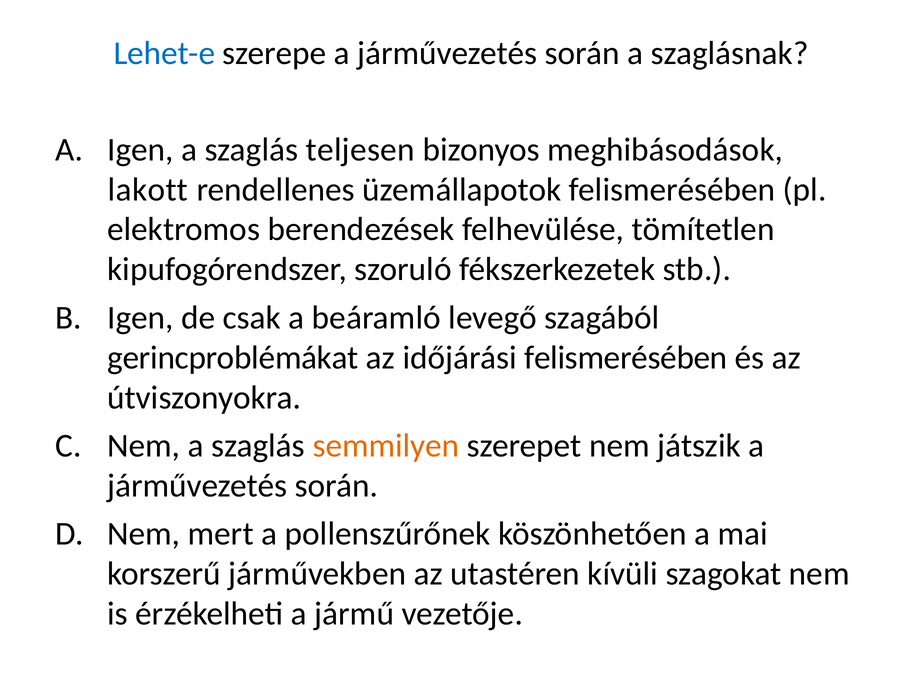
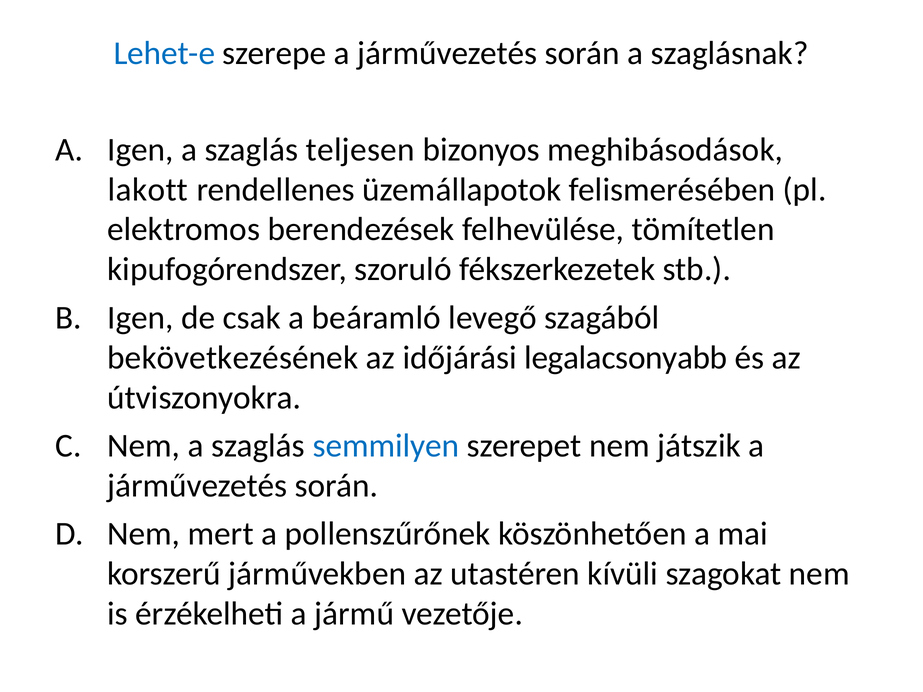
gerincproblémákat: gerincproblémákat -> bekövetkezésének
időjárási felismerésében: felismerésében -> legalacsonyabb
semmilyen colour: orange -> blue
